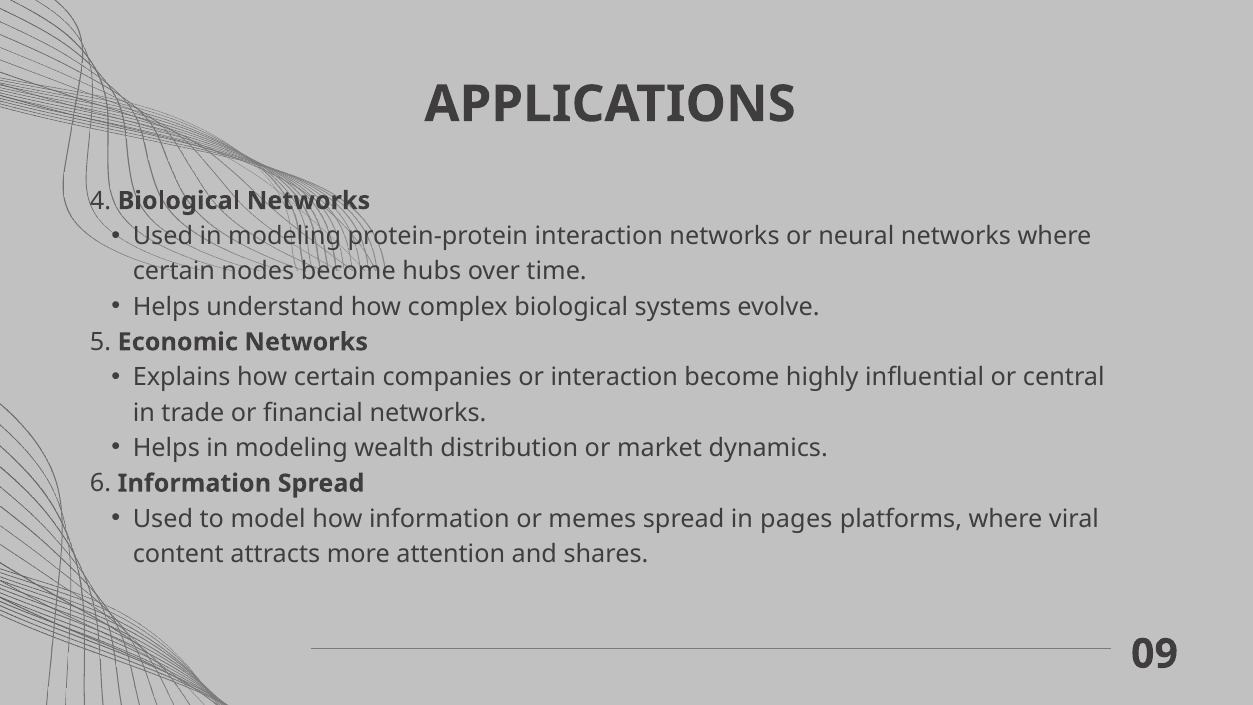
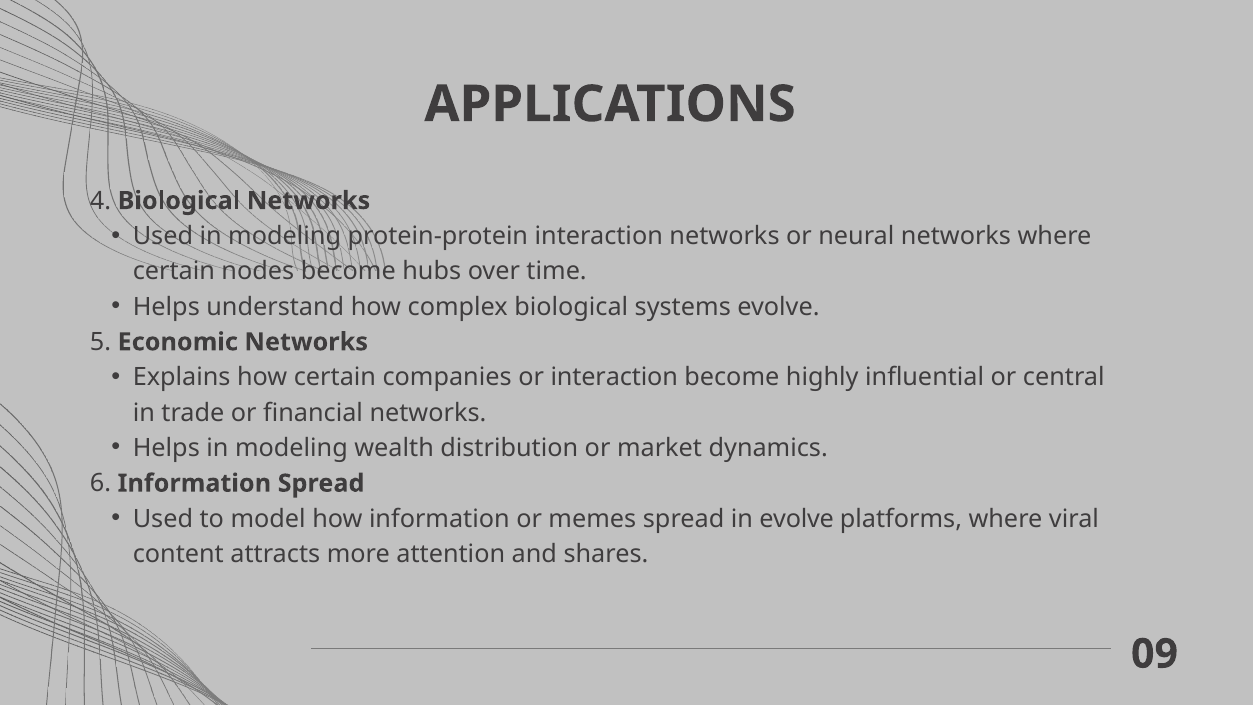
in pages: pages -> evolve
